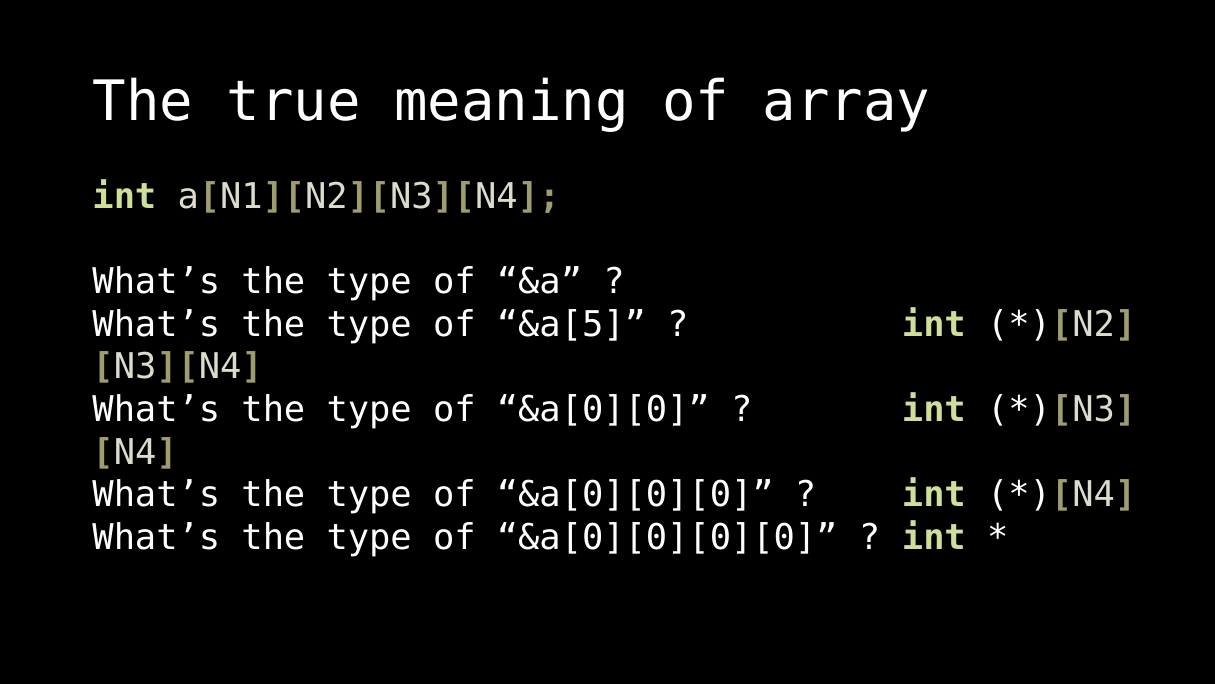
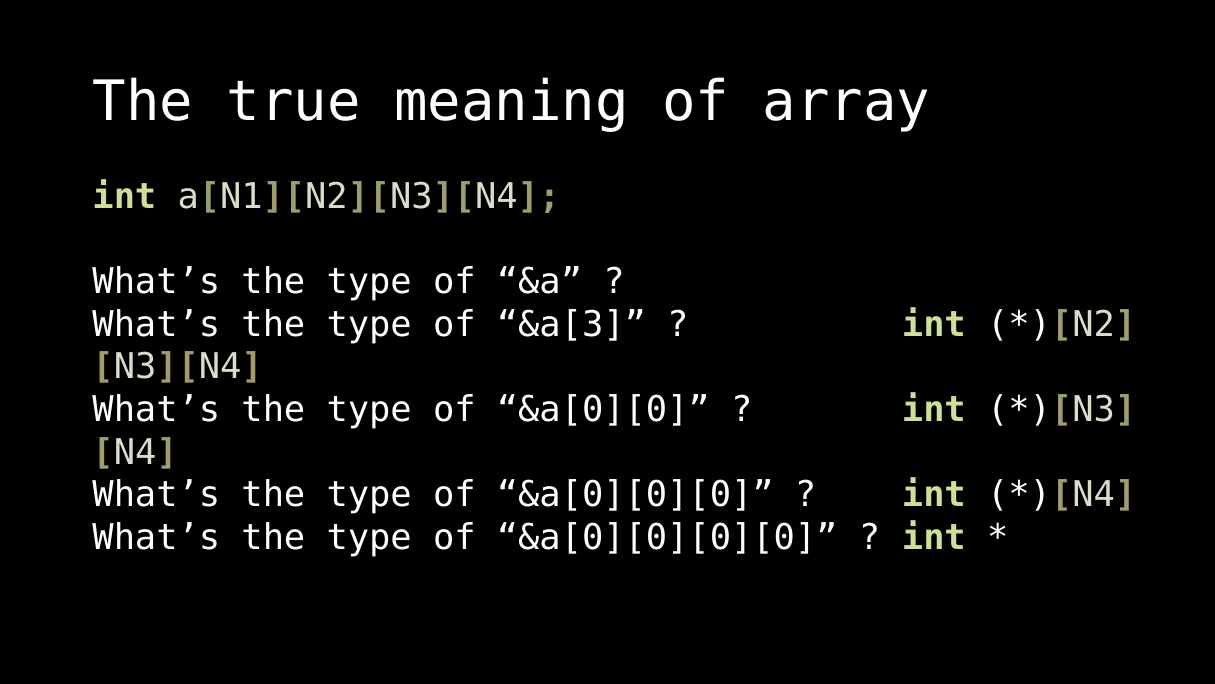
&a[5: &a[5 -> &a[3
